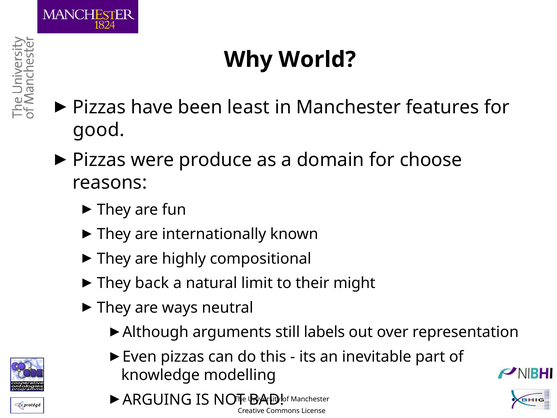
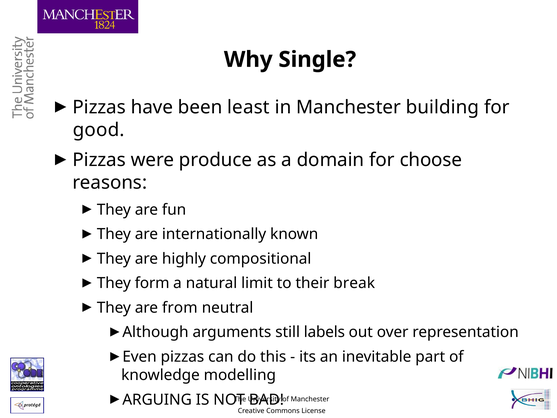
World: World -> Single
features: features -> building
back: back -> form
might: might -> break
ways: ways -> from
